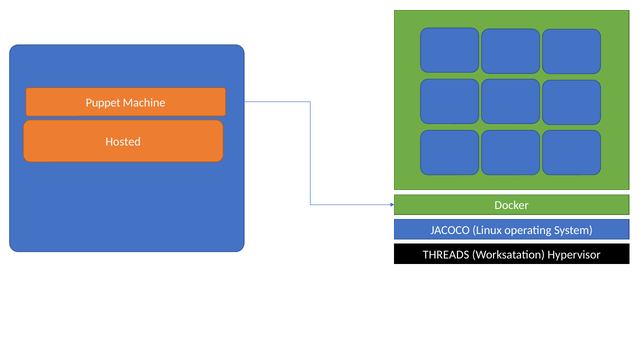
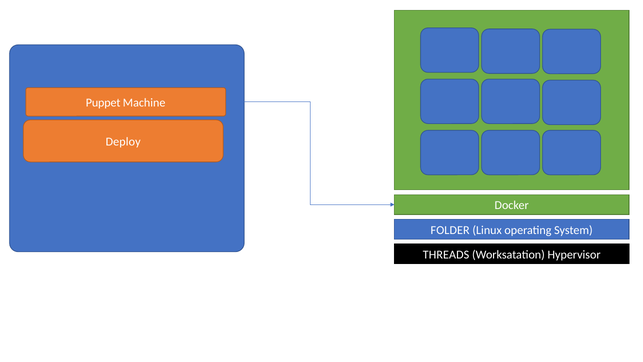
Hosted: Hosted -> Deploy
JACOCO: JACOCO -> FOLDER
